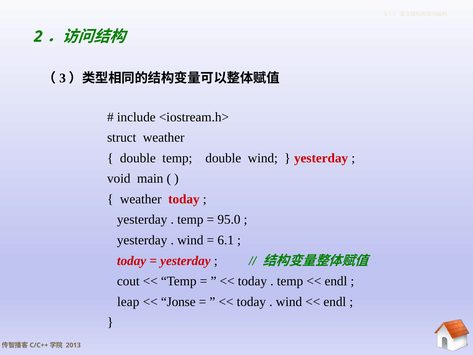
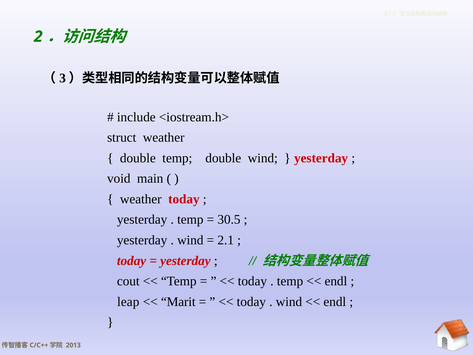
95.0: 95.0 -> 30.5
6.1: 6.1 -> 2.1
Jonse: Jonse -> Marit
